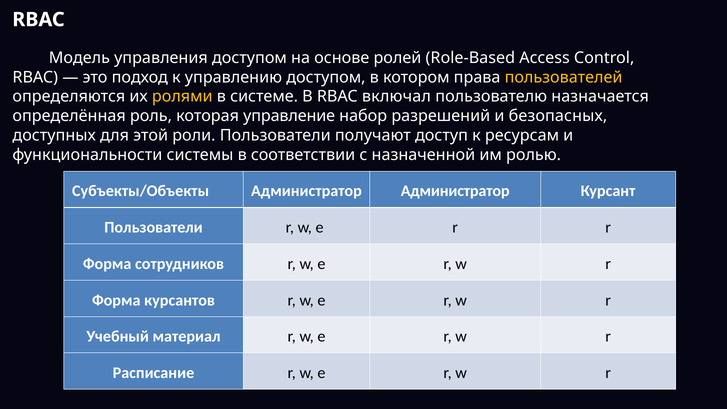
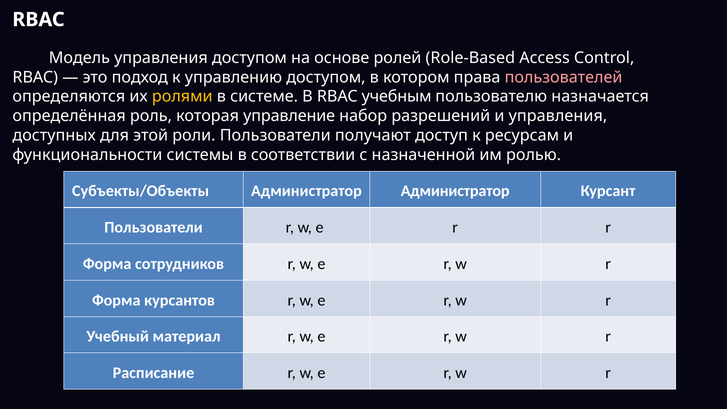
пользователей colour: yellow -> pink
включал: включал -> учебным
и безопасных: безопасных -> управления
